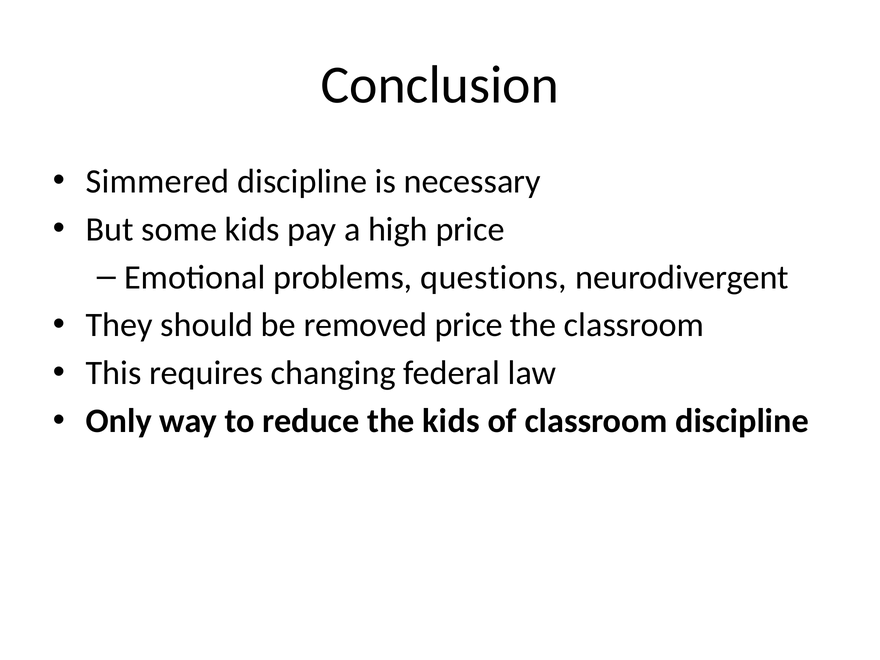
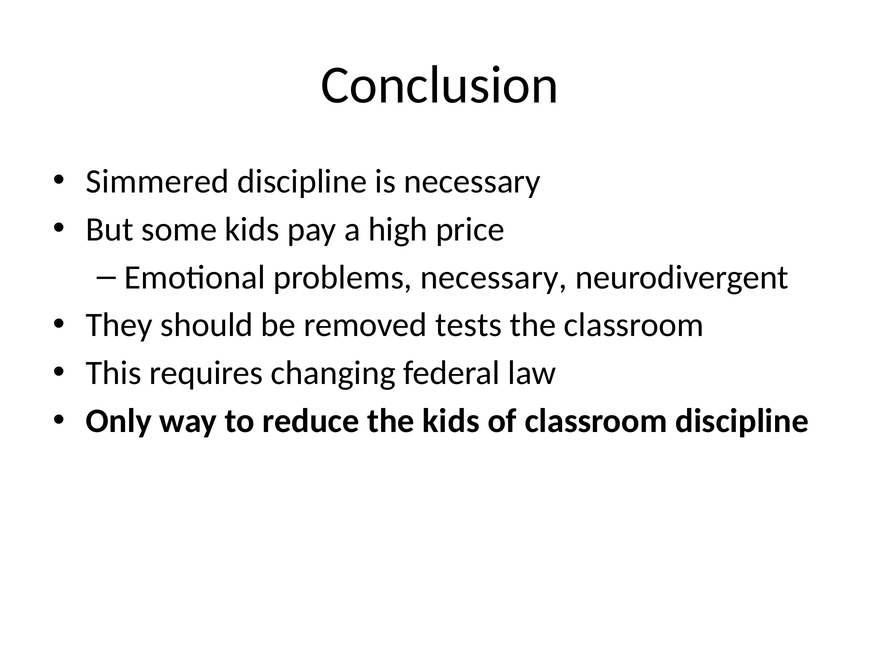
problems questions: questions -> necessary
removed price: price -> tests
